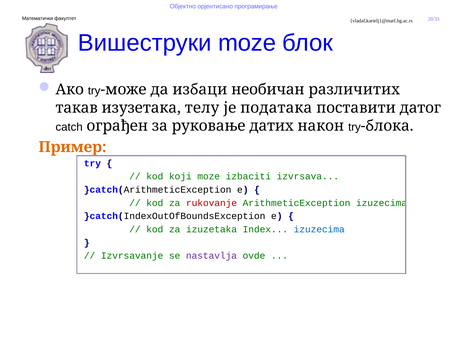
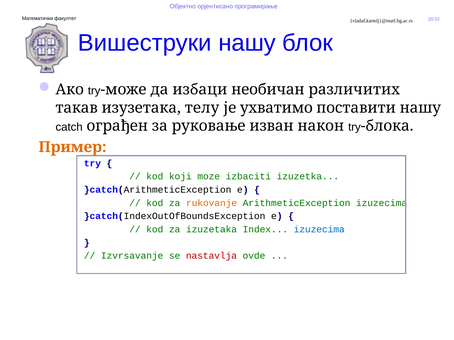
Вишеструки moze: moze -> нашу
података: података -> ухватимо
поставити датог: датог -> нашу
датих: датих -> изван
izvrsava: izvrsava -> izuzetka
rukovanje colour: red -> orange
nastavlja colour: purple -> red
